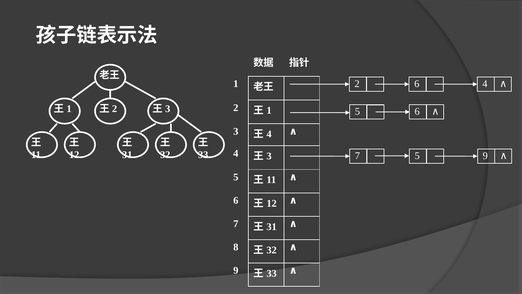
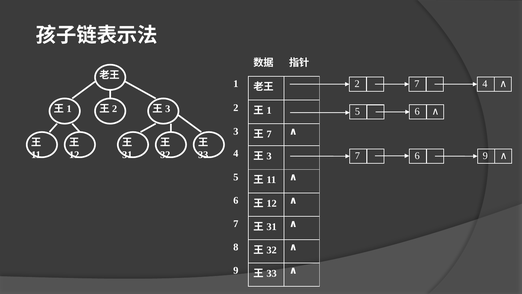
2 6: 6 -> 7
4 at (269, 134): 4 -> 7
7 5: 5 -> 6
